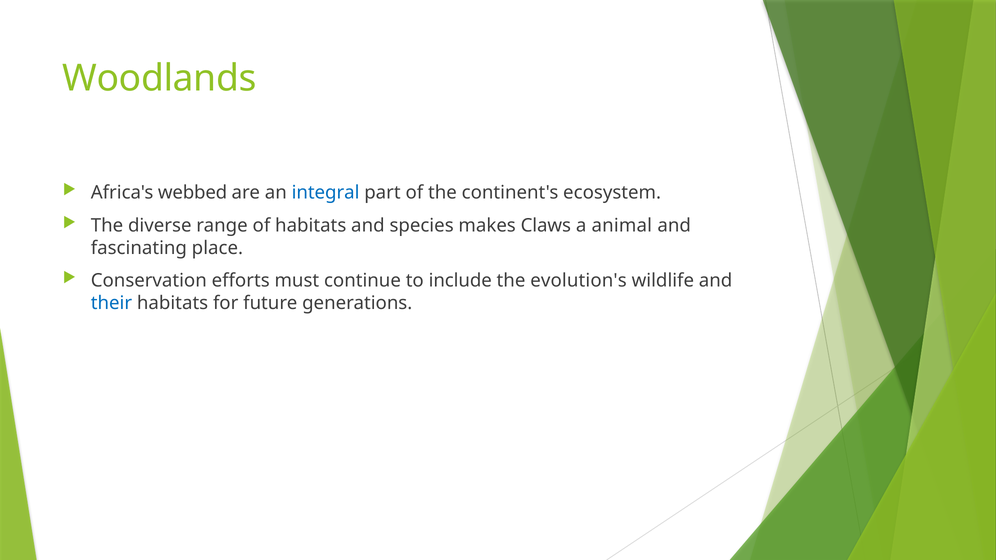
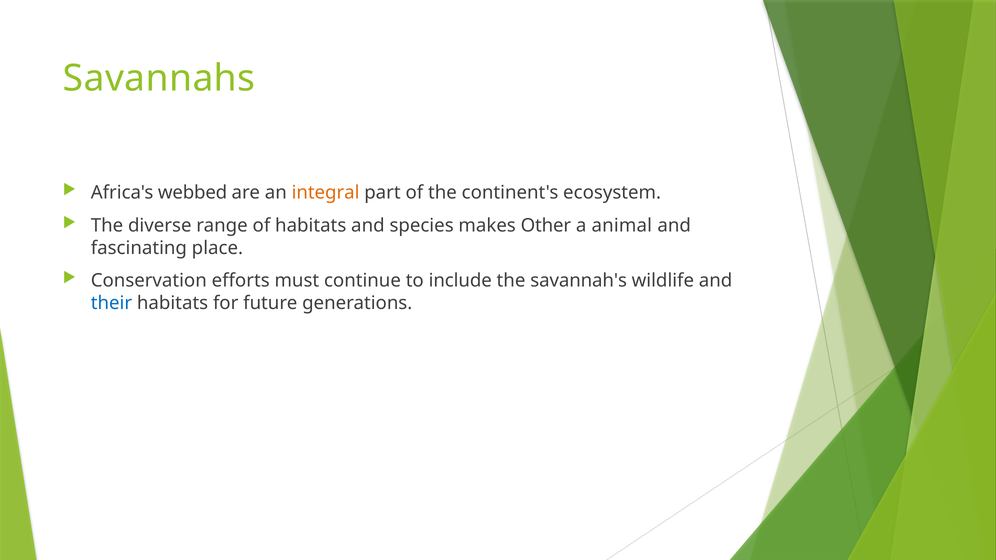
Woodlands: Woodlands -> Savannahs
integral colour: blue -> orange
Claws: Claws -> Other
evolution's: evolution's -> savannah's
